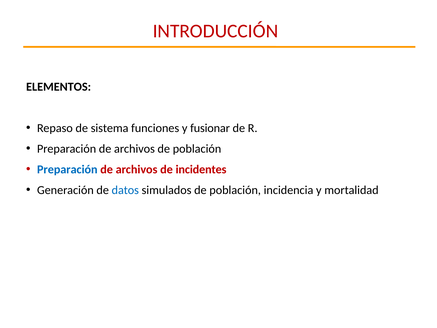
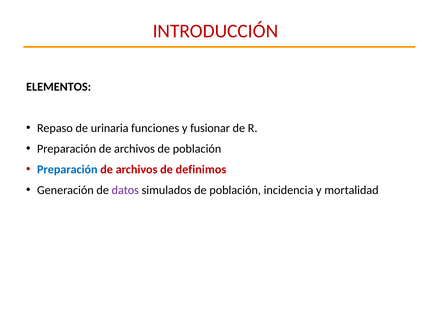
sistema: sistema -> urinaria
incidentes: incidentes -> definimos
datos colour: blue -> purple
